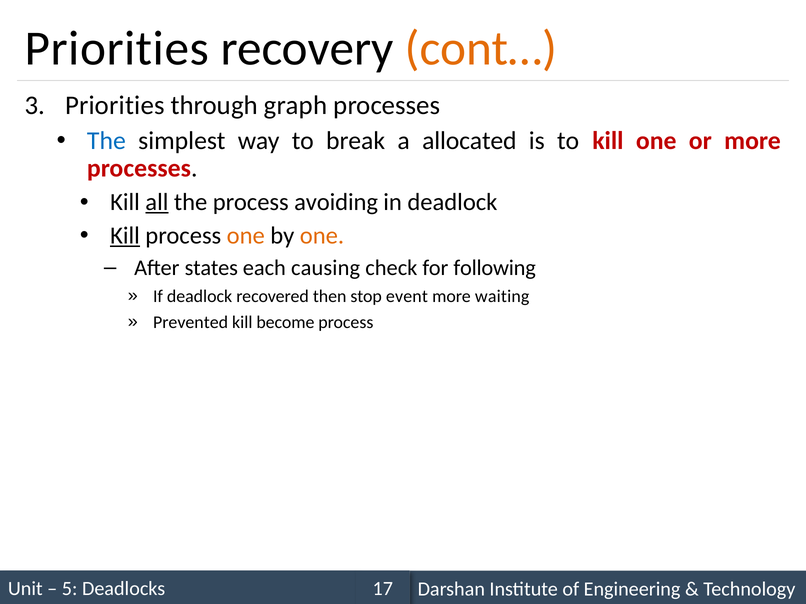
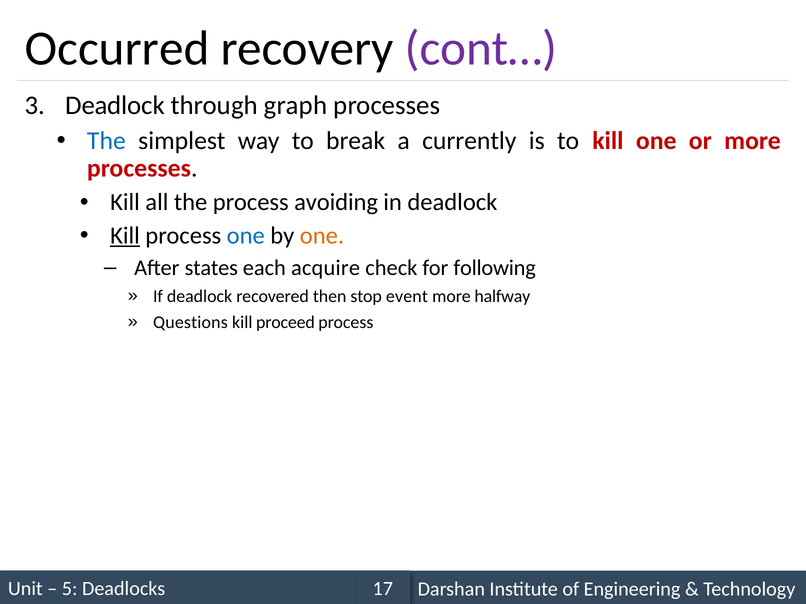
Priorities at (117, 48): Priorities -> Occurred
cont… colour: orange -> purple
Priorities at (115, 106): Priorities -> Deadlock
allocated: allocated -> currently
all underline: present -> none
one at (246, 236) colour: orange -> blue
causing: causing -> acquire
waiting: waiting -> halfway
Prevented: Prevented -> Questions
become: become -> proceed
